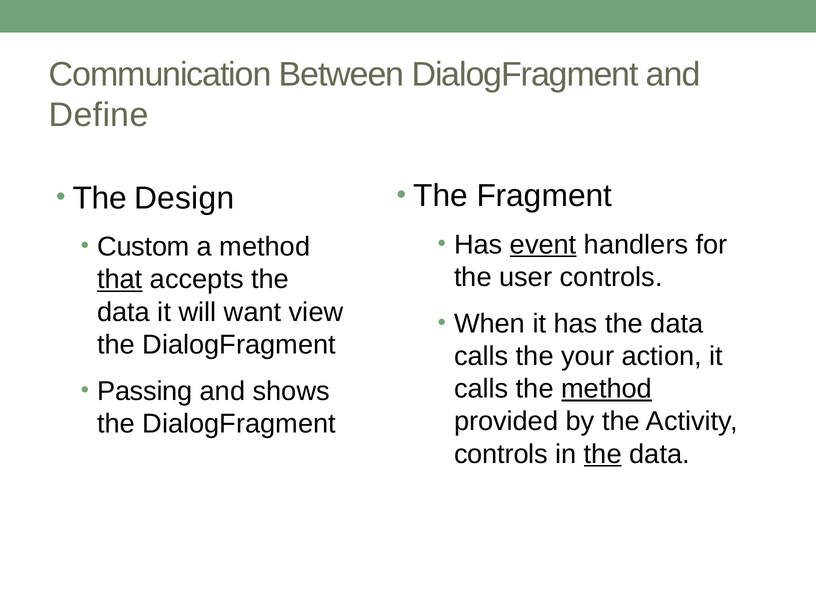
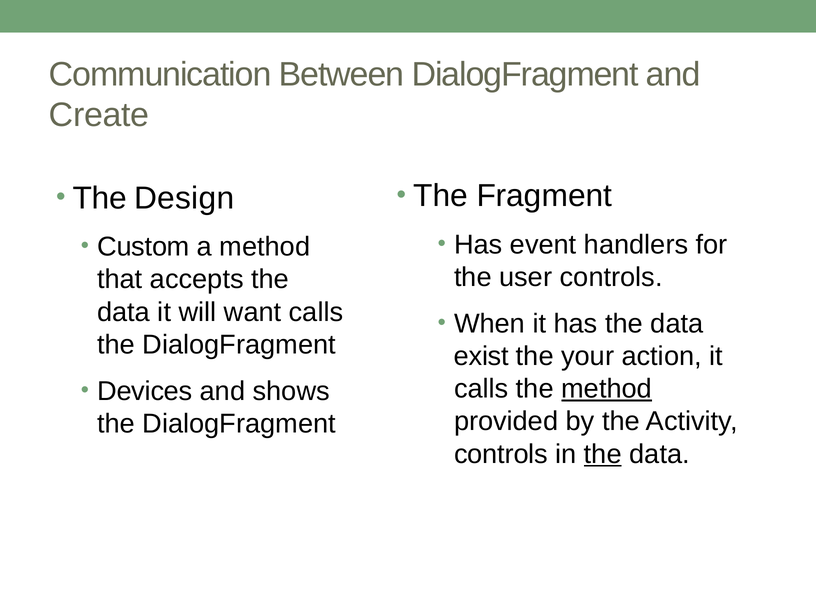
Define: Define -> Create
event underline: present -> none
that underline: present -> none
want view: view -> calls
calls at (481, 356): calls -> exist
Passing: Passing -> Devices
